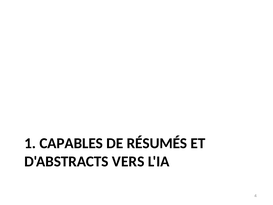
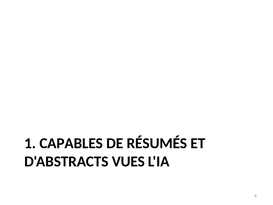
VERS: VERS -> VUES
